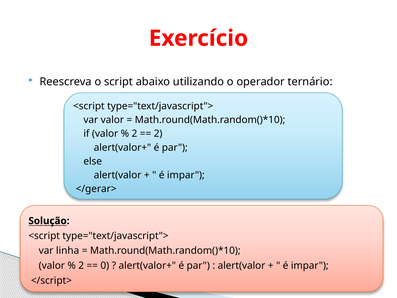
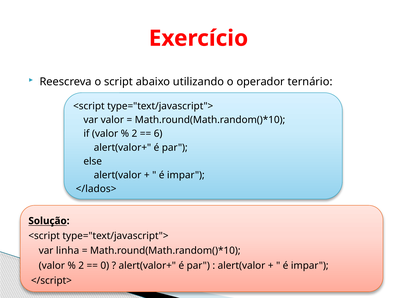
2 at (158, 134): 2 -> 6
</gerar>: </gerar> -> </lados>
